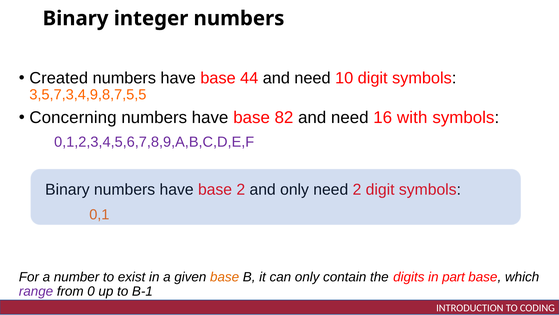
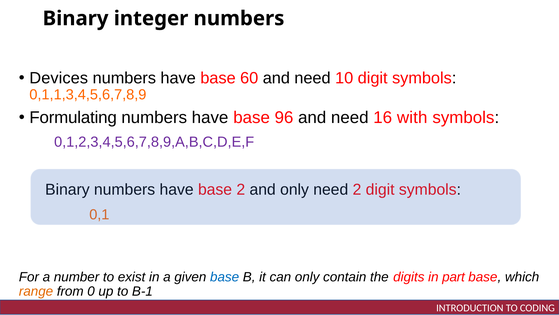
Created: Created -> Devices
44: 44 -> 60
3,5,7,3,4,9,8,7,5,5: 3,5,7,3,4,9,8,7,5,5 -> 0,1,1,3,4,5,6,7,8,9
Concerning: Concerning -> Formulating
82: 82 -> 96
base at (225, 276) colour: orange -> blue
range colour: purple -> orange
